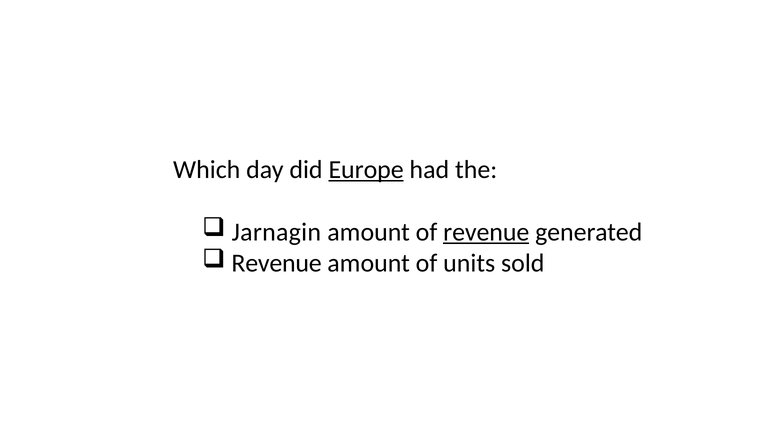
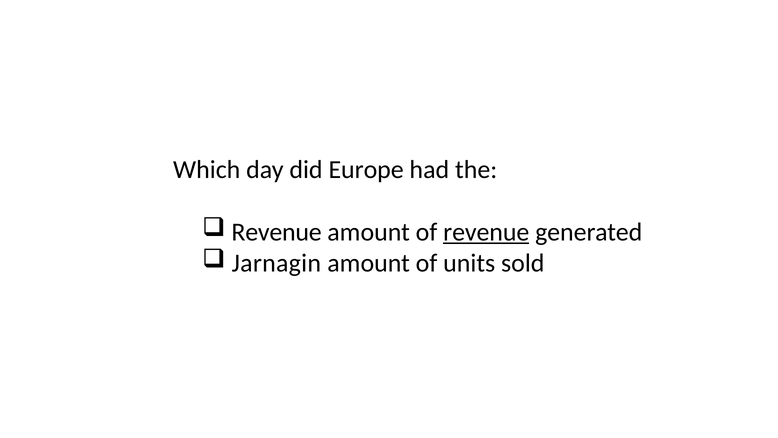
Europe underline: present -> none
Jarnagin at (276, 232): Jarnagin -> Revenue
Revenue at (277, 263): Revenue -> Jarnagin
